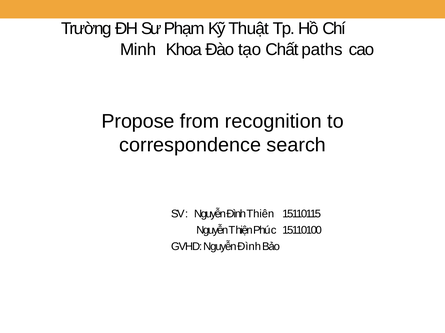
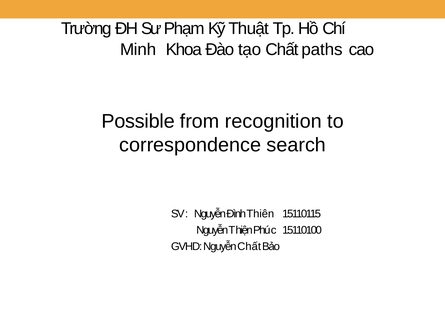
Propose: Propose -> Possible
GVHD Nguyễn Đình: Đình -> Chất
